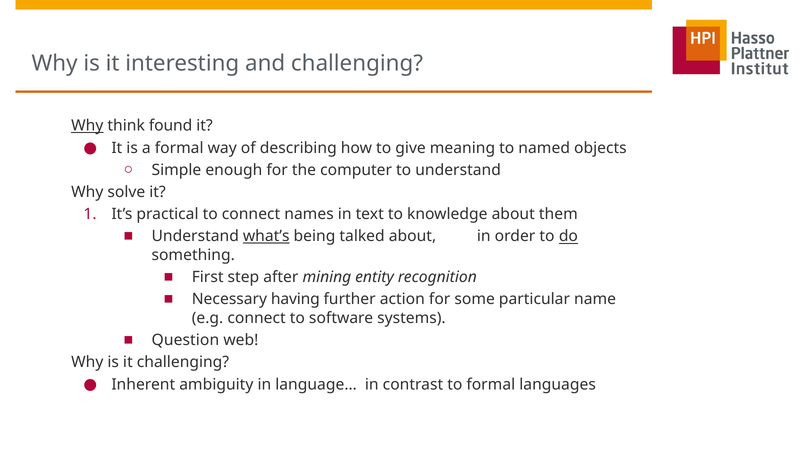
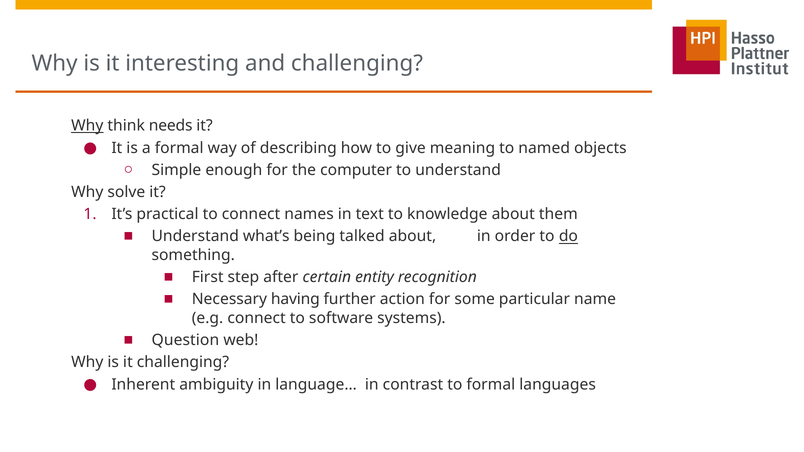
found: found -> needs
what’s underline: present -> none
mining: mining -> certain
